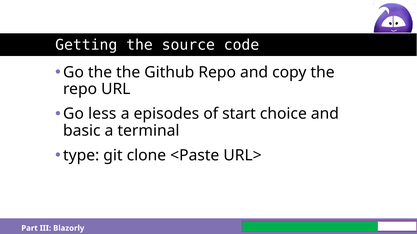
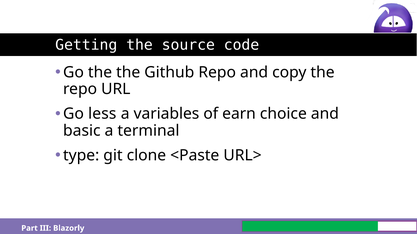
episodes: episodes -> variables
start: start -> earn
